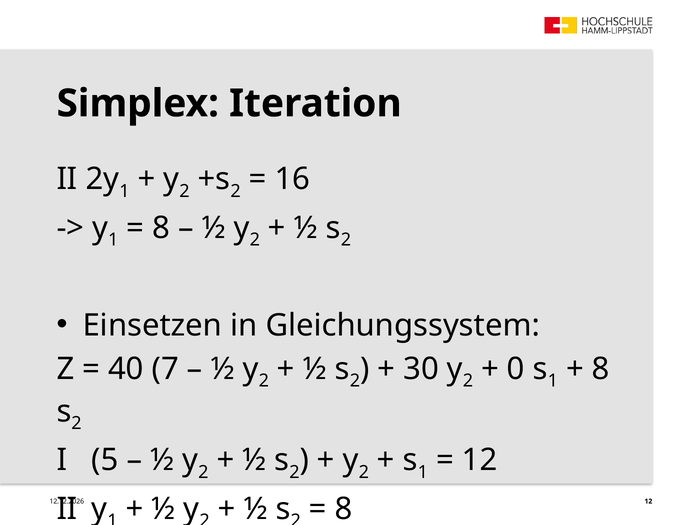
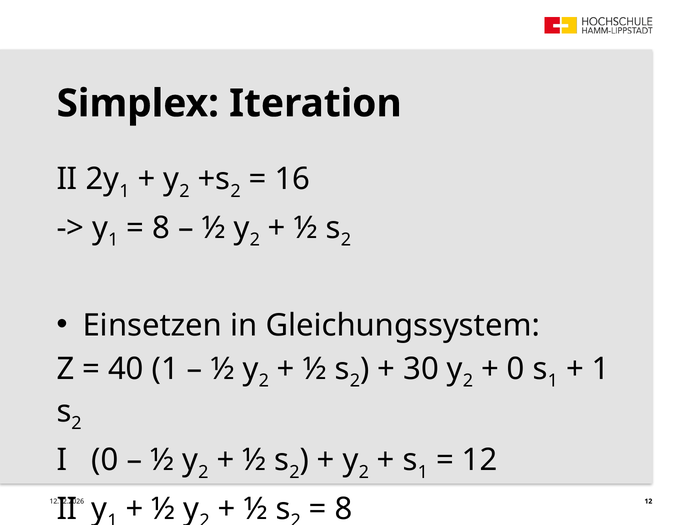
40 7: 7 -> 1
8 at (601, 368): 8 -> 1
I 5: 5 -> 0
